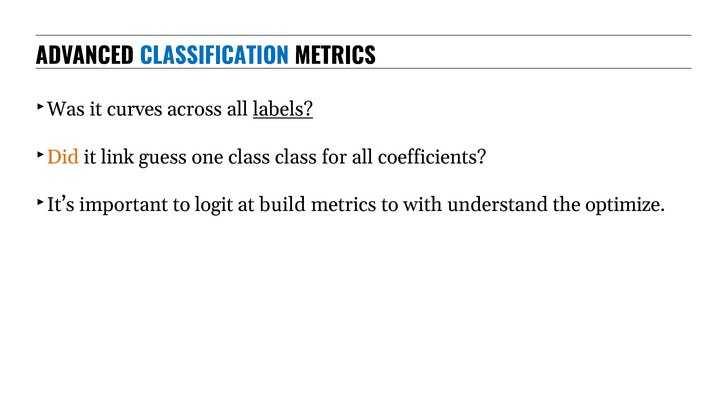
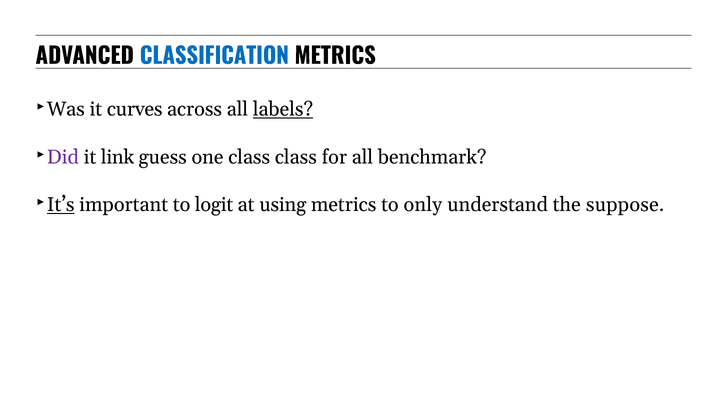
Did colour: orange -> purple
coefficients: coefficients -> benchmark
It’s underline: none -> present
build: build -> using
with: with -> only
optimize: optimize -> suppose
